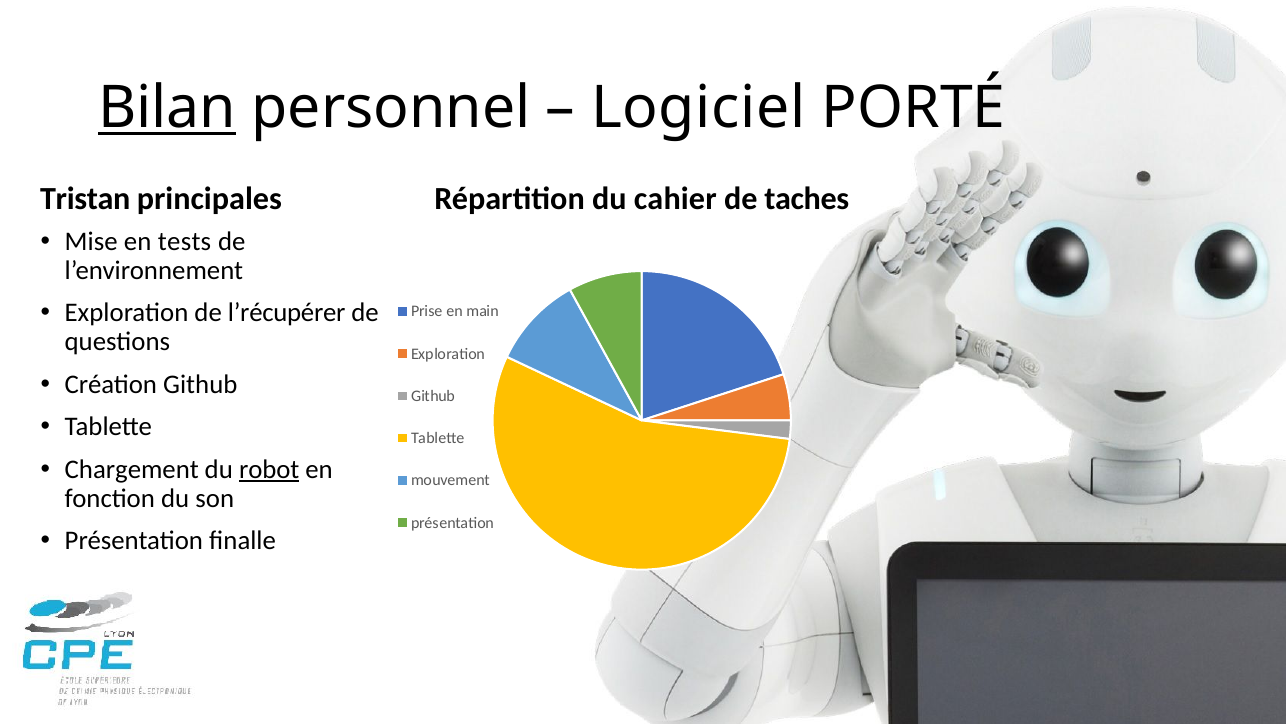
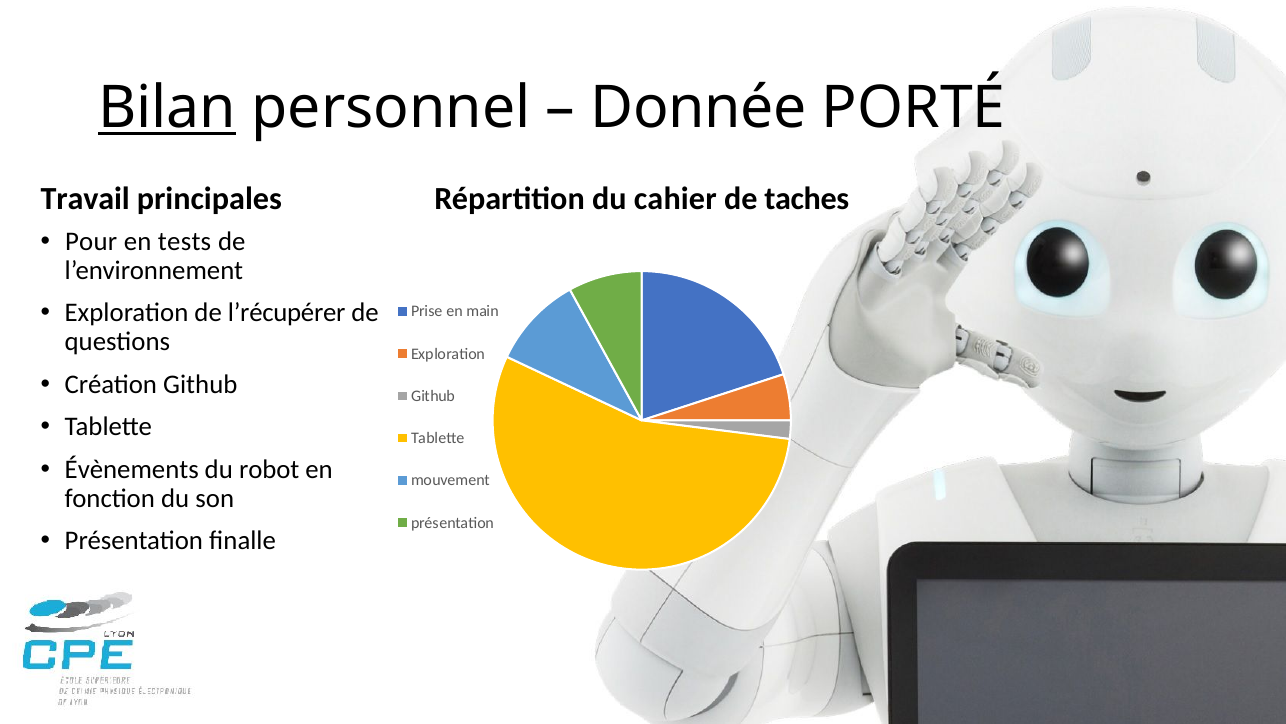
Logiciel: Logiciel -> Donnée
Tristan: Tristan -> Travail
Mise: Mise -> Pour
Chargement: Chargement -> Évènements
robot underline: present -> none
